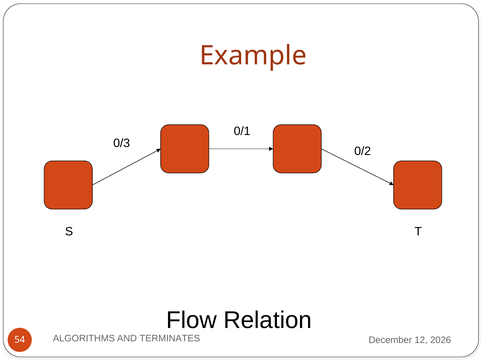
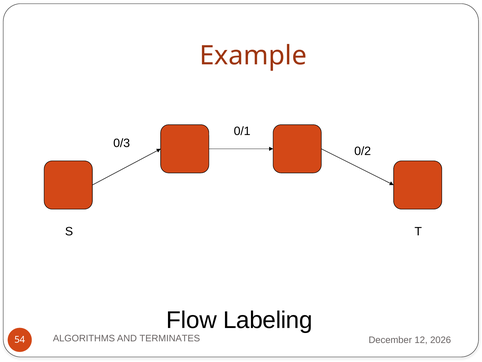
Relation: Relation -> Labeling
